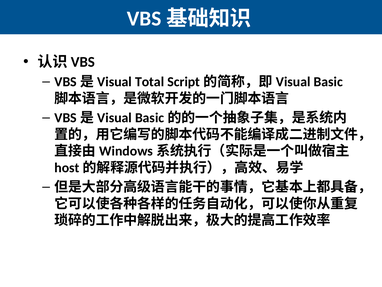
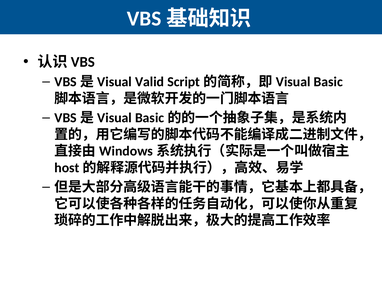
Total: Total -> Valid
